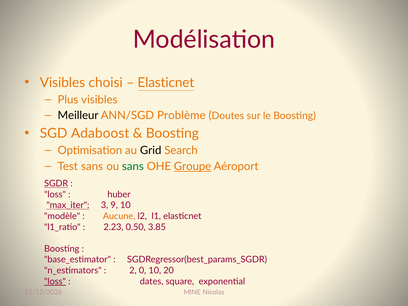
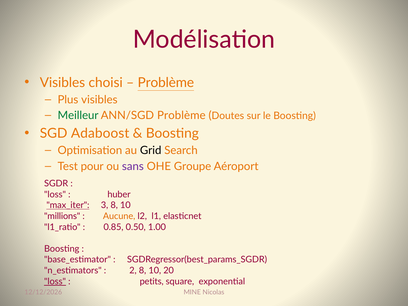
Elasticnet at (166, 83): Elasticnet -> Problème
Meilleur colour: black -> green
Test sans: sans -> pour
sans at (133, 166) colour: green -> purple
Groupe underline: present -> none
SGDR underline: present -> none
3 9: 9 -> 8
modèle: modèle -> millions
2.23: 2.23 -> 0.85
3.85: 3.85 -> 1.00
2 0: 0 -> 8
dates: dates -> petits
